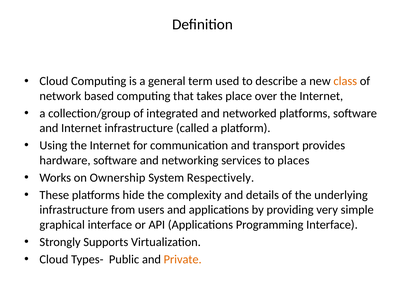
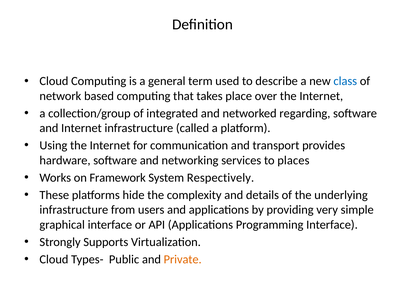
class colour: orange -> blue
networked platforms: platforms -> regarding
Ownership: Ownership -> Framework
